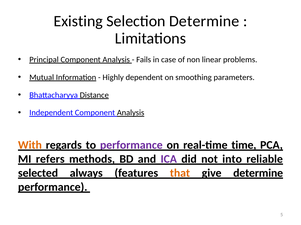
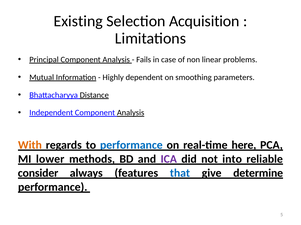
Selection Determine: Determine -> Acquisition
performance at (131, 146) colour: purple -> blue
time: time -> here
refers: refers -> lower
selected: selected -> consider
that colour: orange -> blue
